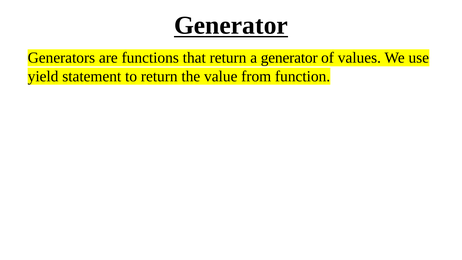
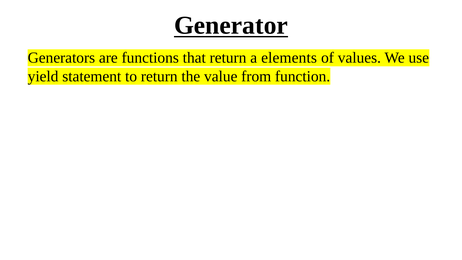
a generator: generator -> elements
